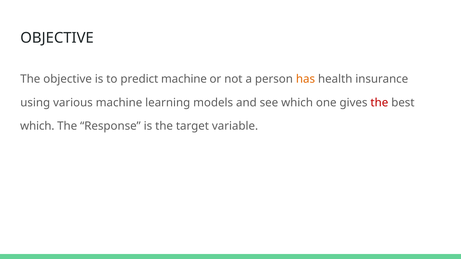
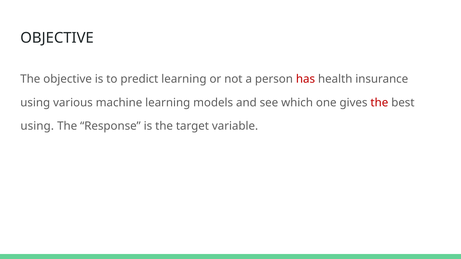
predict machine: machine -> learning
has colour: orange -> red
which at (37, 126): which -> using
